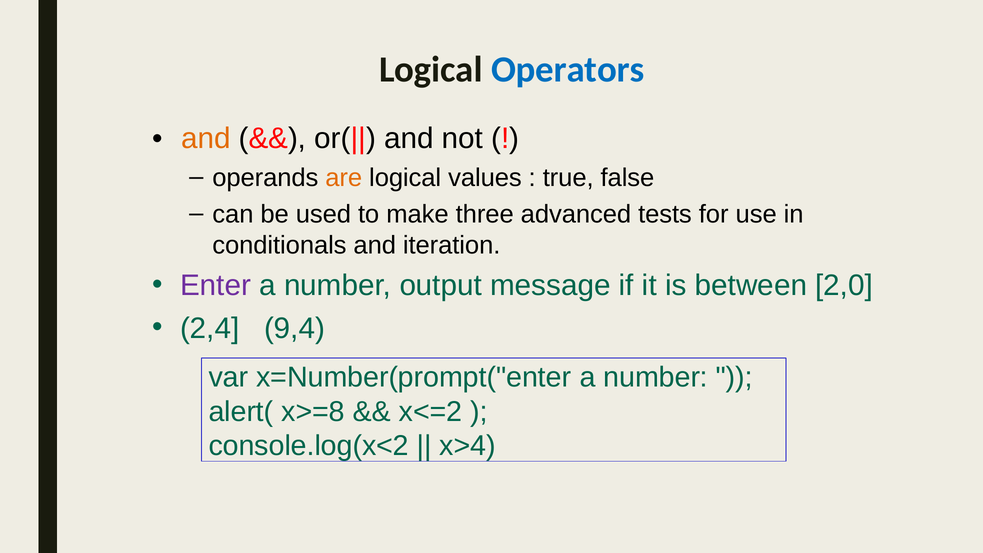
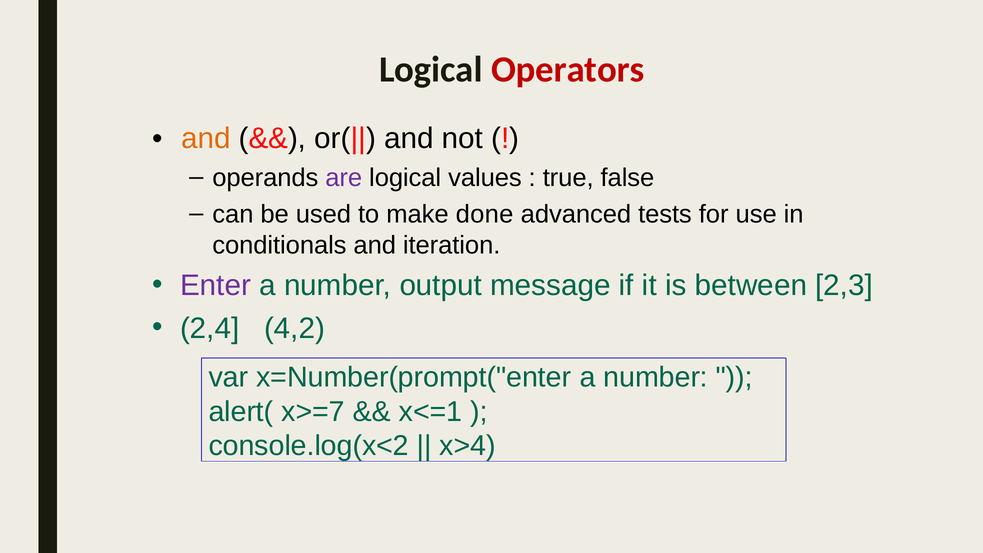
Operators colour: blue -> red
are colour: orange -> purple
three: three -> done
2,0: 2,0 -> 2,3
9,4: 9,4 -> 4,2
x>=8: x>=8 -> x>=7
x<=2: x<=2 -> x<=1
